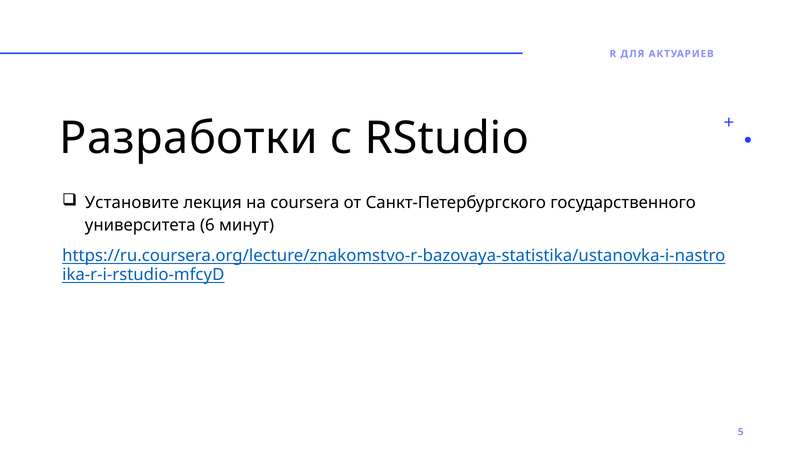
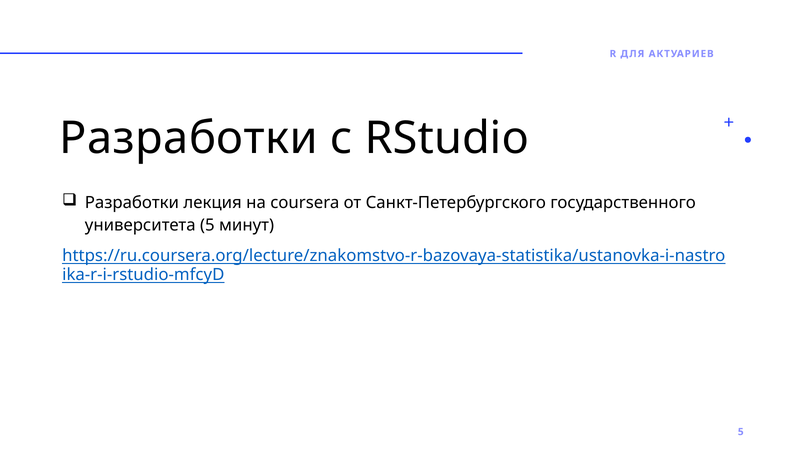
Установите at (132, 203): Установите -> Разработки
университета 6: 6 -> 5
